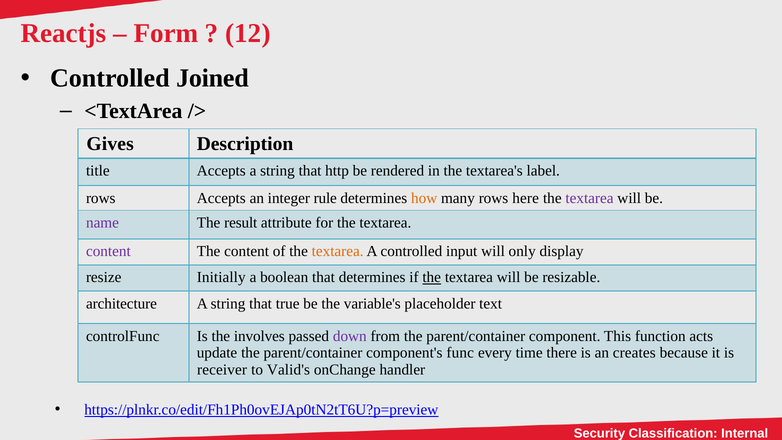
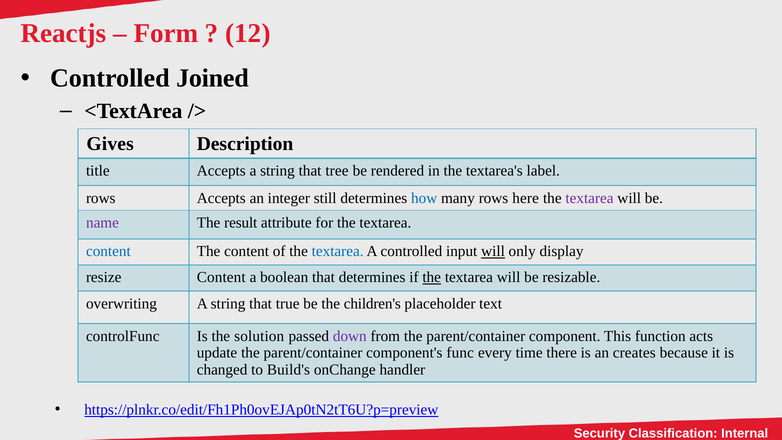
http: http -> tree
rule: rule -> still
how colour: orange -> blue
content at (108, 251) colour: purple -> blue
textarea at (338, 251) colour: orange -> blue
will at (493, 251) underline: none -> present
resize Initially: Initially -> Content
architecture: architecture -> overwriting
variable's: variable's -> children's
involves: involves -> solution
receiver: receiver -> changed
Valid's: Valid's -> Build's
